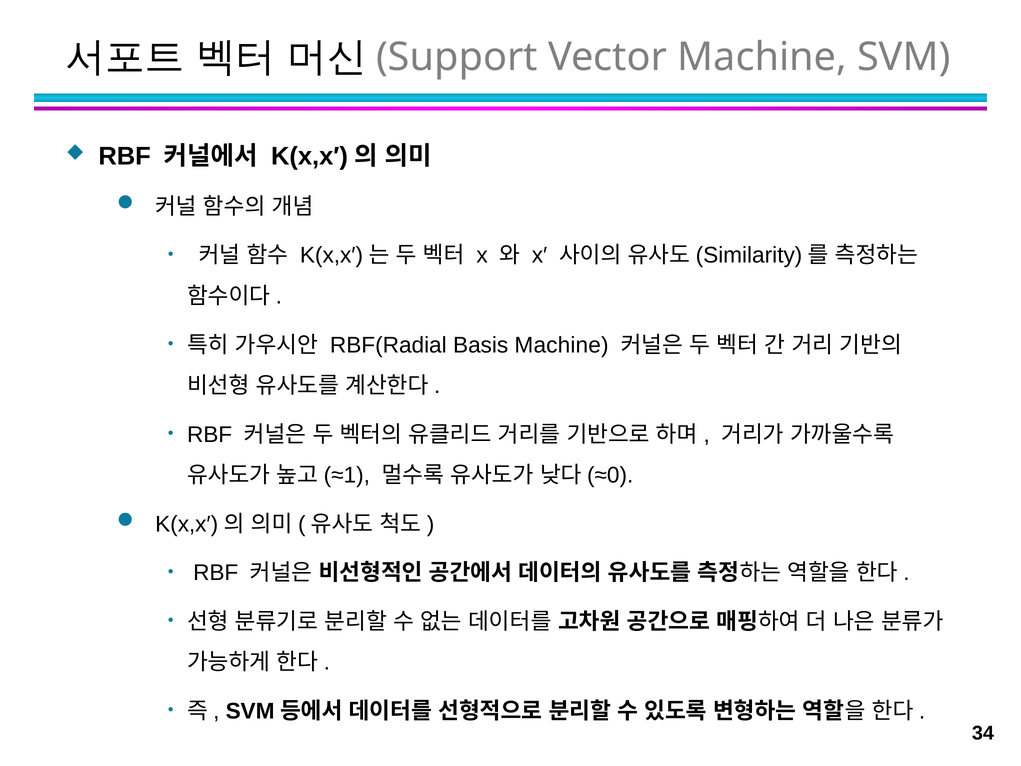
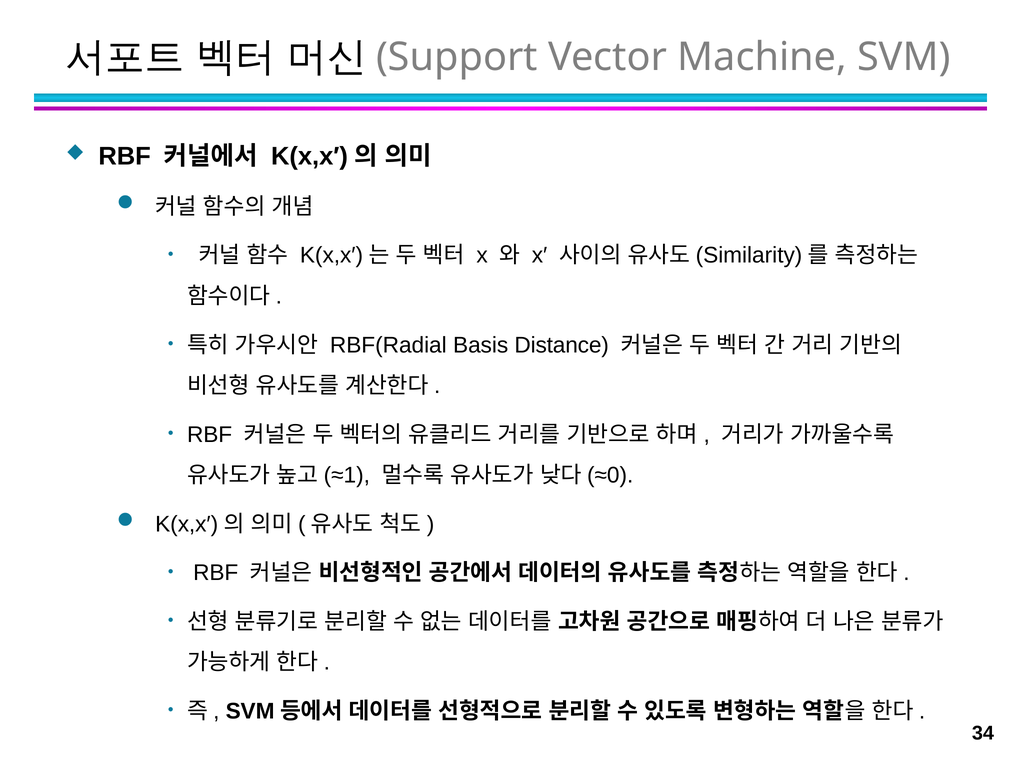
Basis Machine: Machine -> Distance
